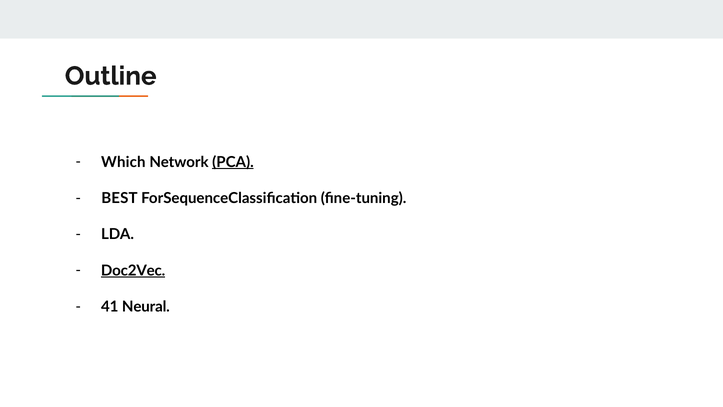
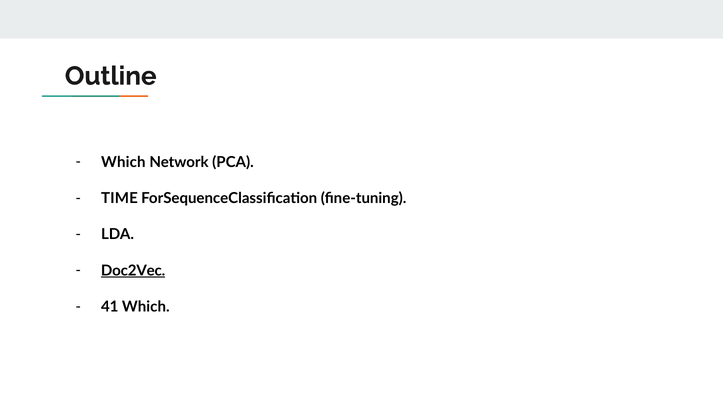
PCA underline: present -> none
BEST: BEST -> TIME
41 Neural: Neural -> Which
